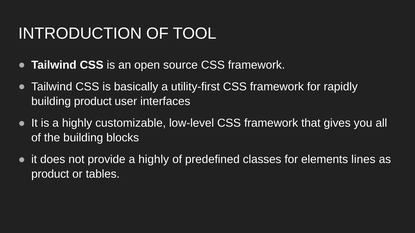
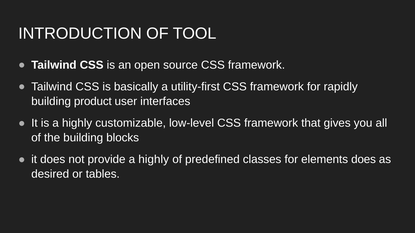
elements lines: lines -> does
product at (50, 174): product -> desired
